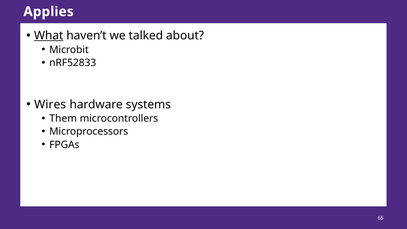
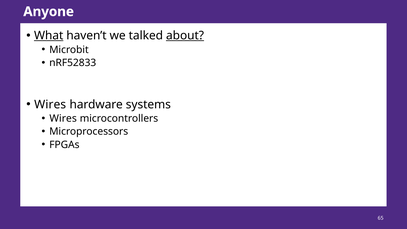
Applies: Applies -> Anyone
about underline: none -> present
Them at (63, 118): Them -> Wires
